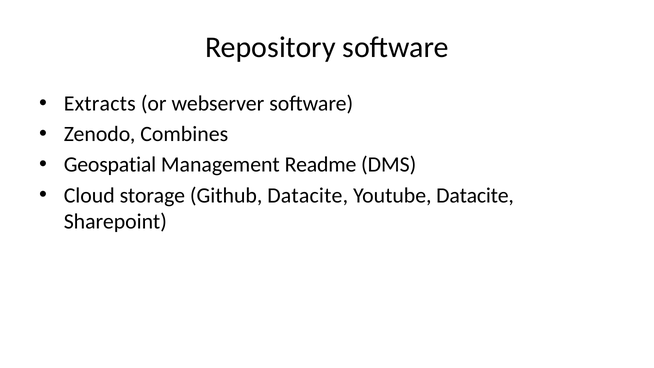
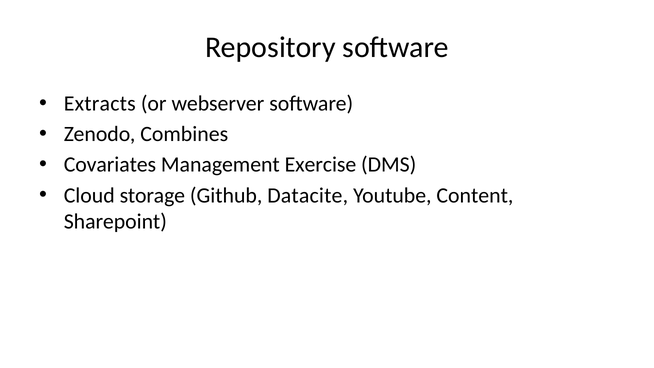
Geospatial: Geospatial -> Covariates
Readme: Readme -> Exercise
Youtube Datacite: Datacite -> Content
